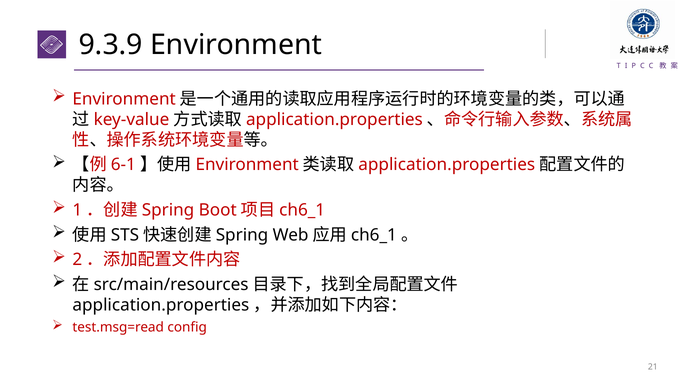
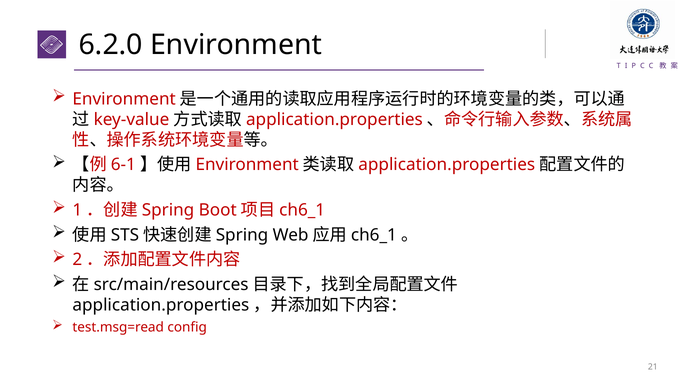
9.3.9: 9.3.9 -> 6.2.0
